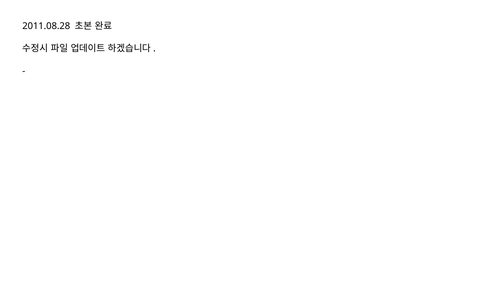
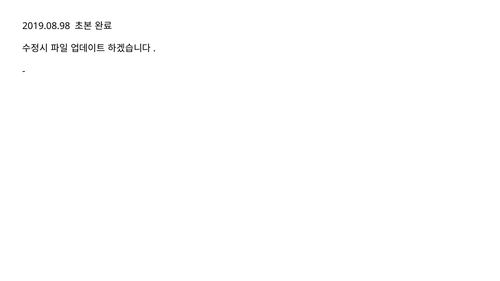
2011.08.28: 2011.08.28 -> 2019.08.98
